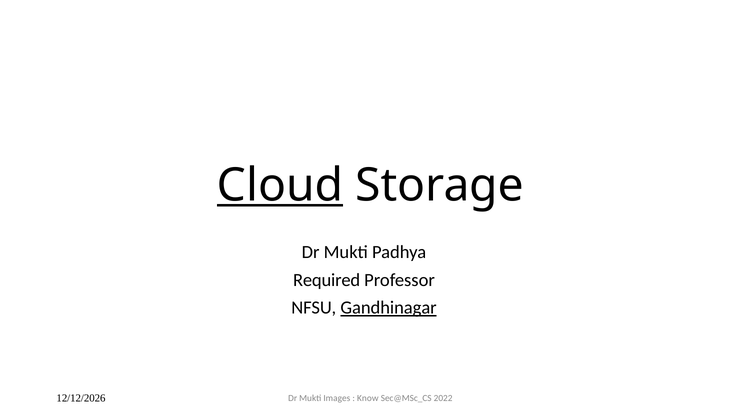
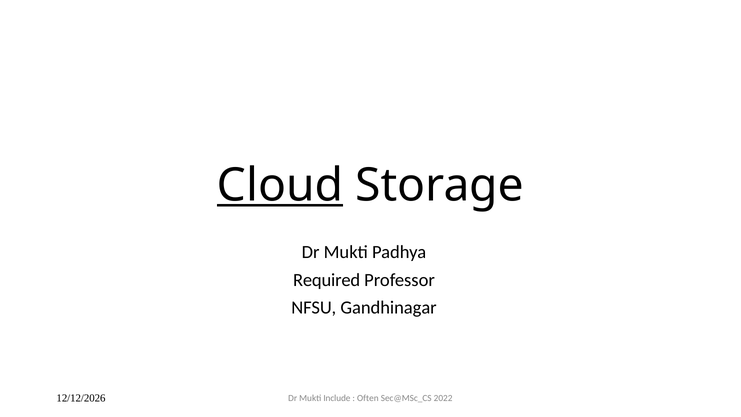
Gandhinagar underline: present -> none
Images: Images -> Include
Know: Know -> Often
